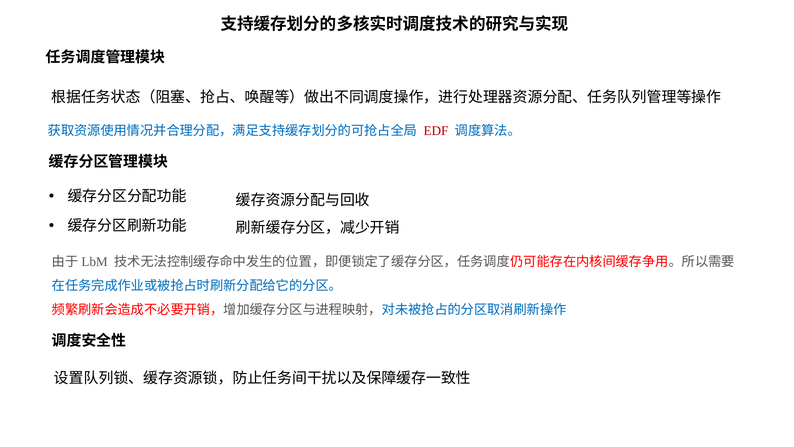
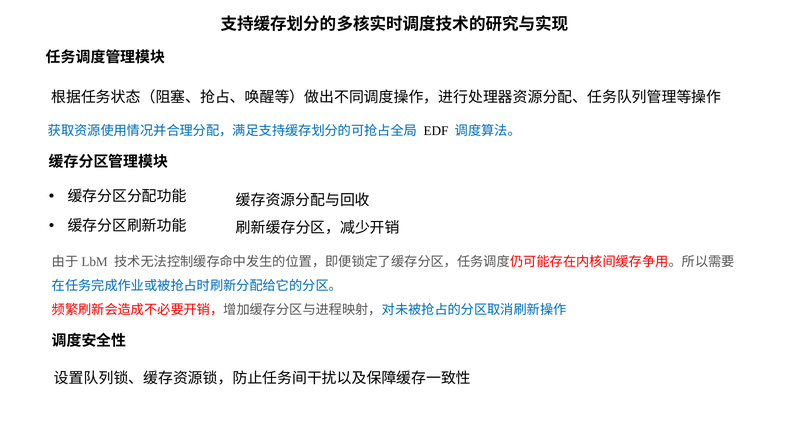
EDF colour: red -> black
